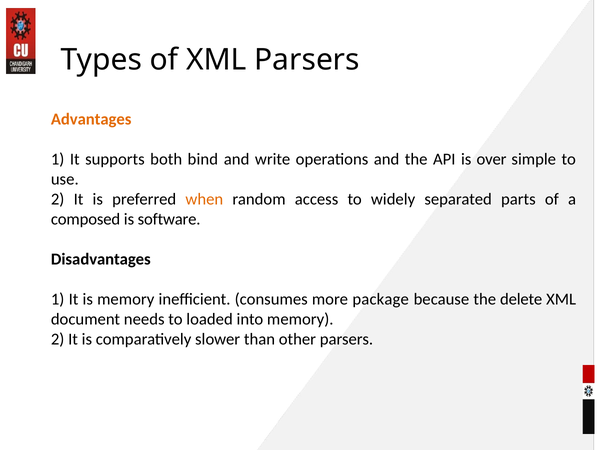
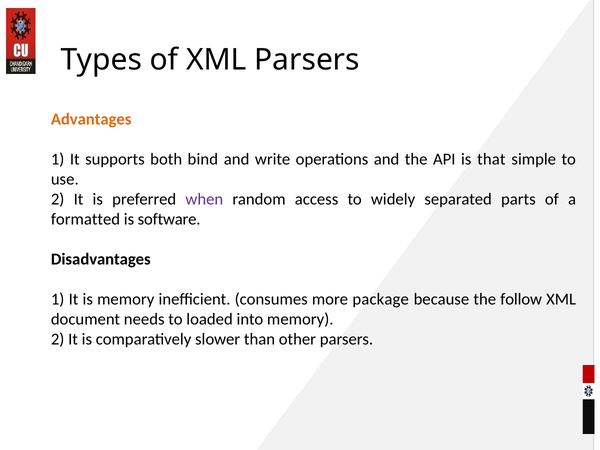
over: over -> that
when colour: orange -> purple
composed: composed -> formatted
delete: delete -> follow
